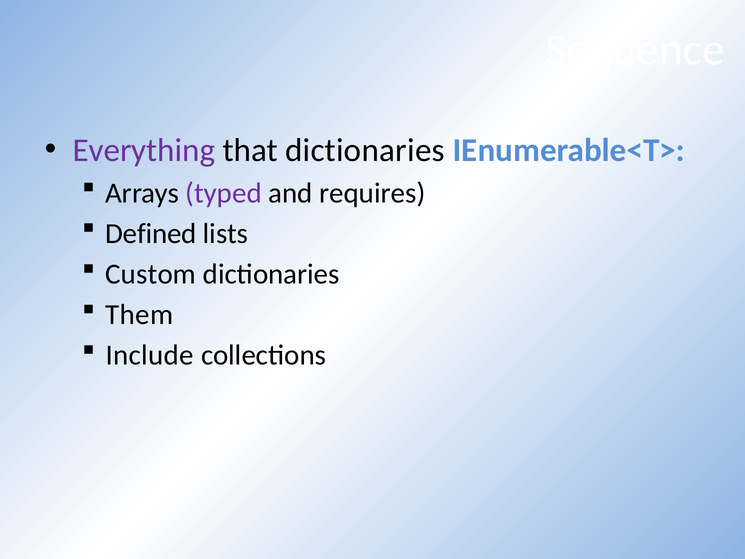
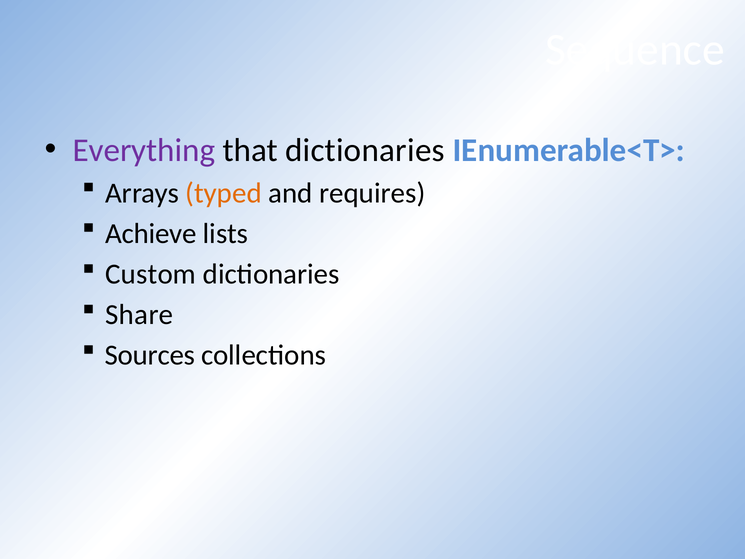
typed colour: purple -> orange
Defined: Defined -> Achieve
Them: Them -> Share
Include: Include -> Sources
